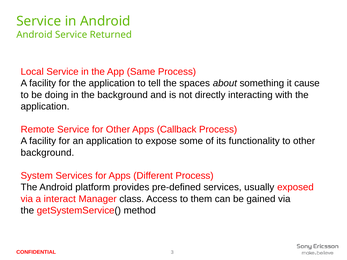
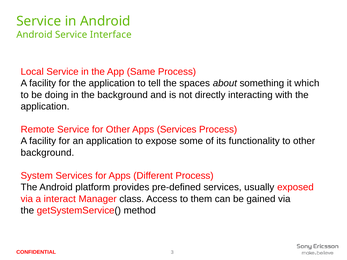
Returned: Returned -> Interface
cause: cause -> which
Apps Callback: Callback -> Services
